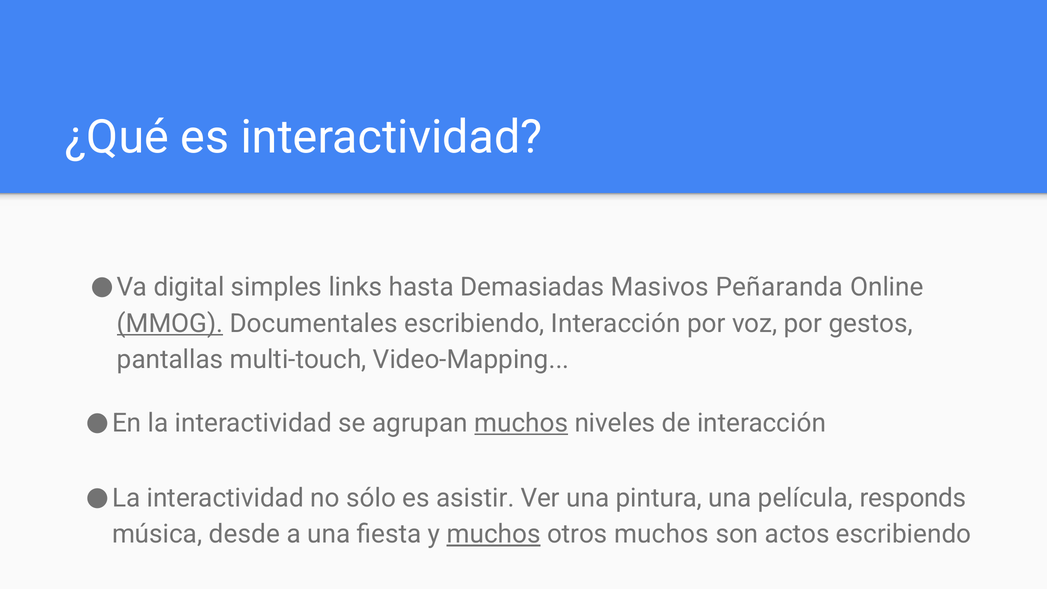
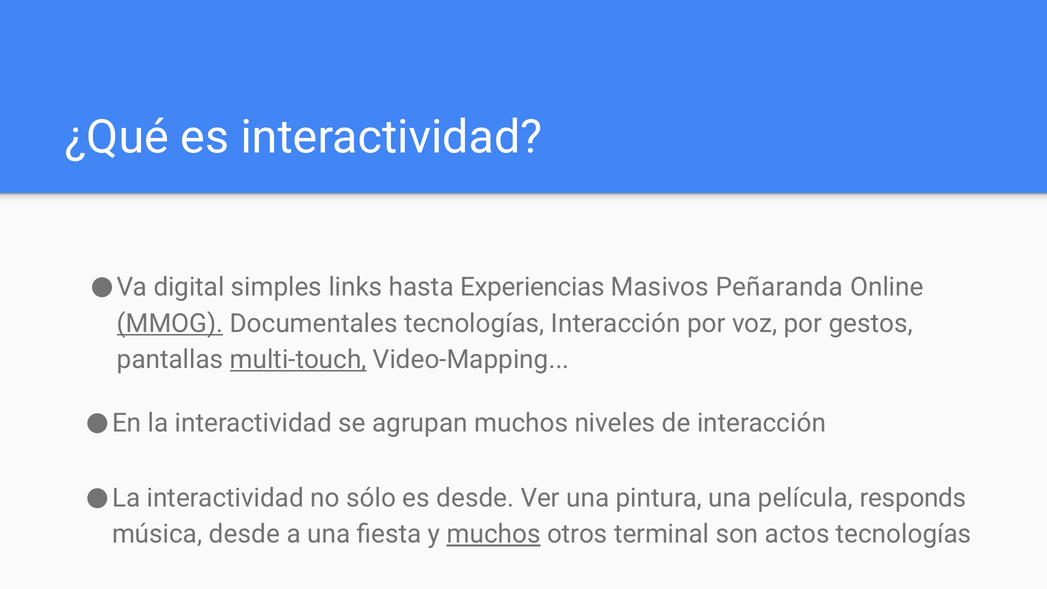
Demasiadas: Demasiadas -> Experiencias
Documentales escribiendo: escribiendo -> tecnologías
multi-touch underline: none -> present
muchos at (521, 423) underline: present -> none
es asistir: asistir -> desde
otros muchos: muchos -> terminal
actos escribiendo: escribiendo -> tecnologías
